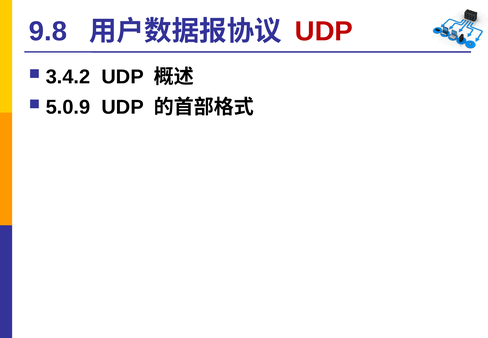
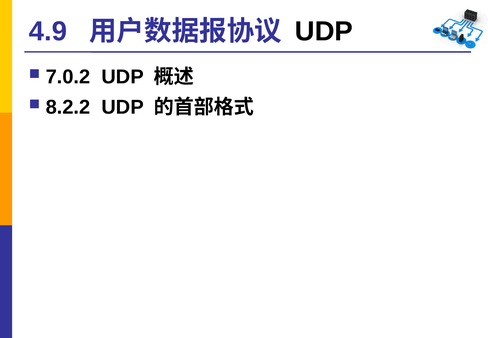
9.8: 9.8 -> 4.9
UDP at (324, 31) colour: red -> black
3.4.2: 3.4.2 -> 7.0.2
5.0.9: 5.0.9 -> 8.2.2
